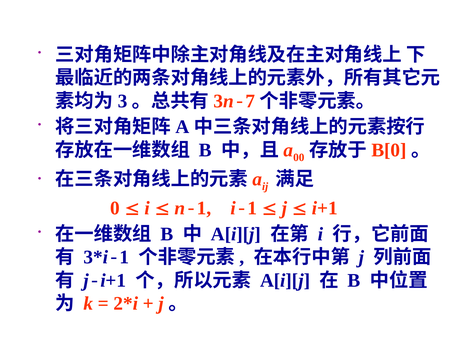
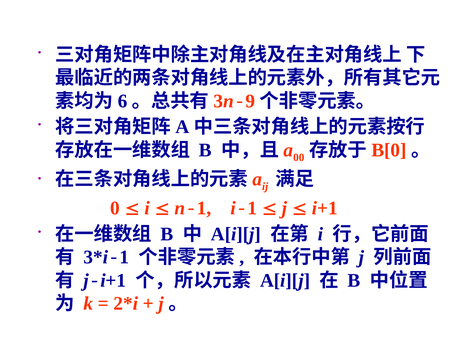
3: 3 -> 6
7: 7 -> 9
